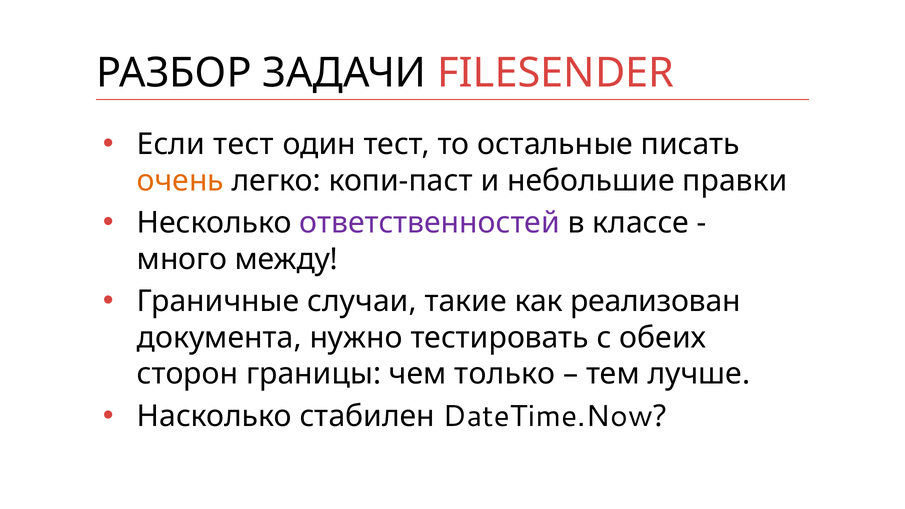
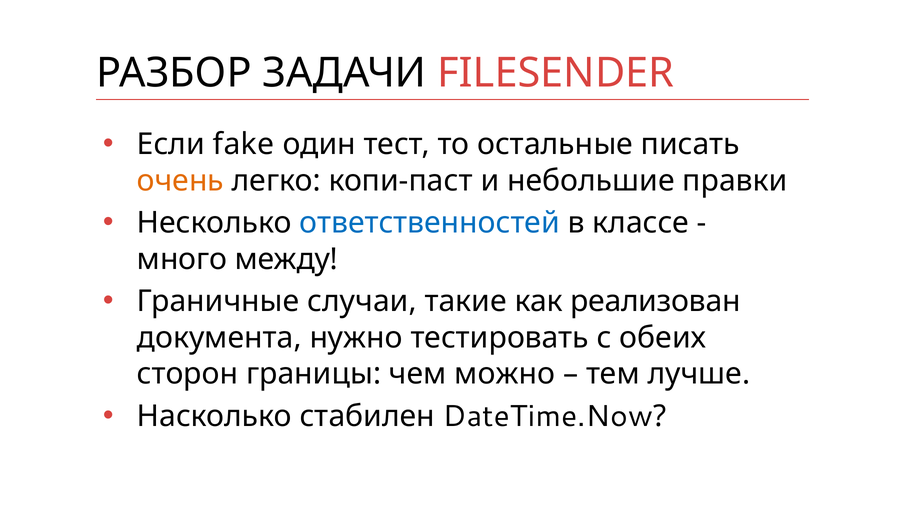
Если тест: тест -> fake
ответственностей colour: purple -> blue
только: только -> можно
